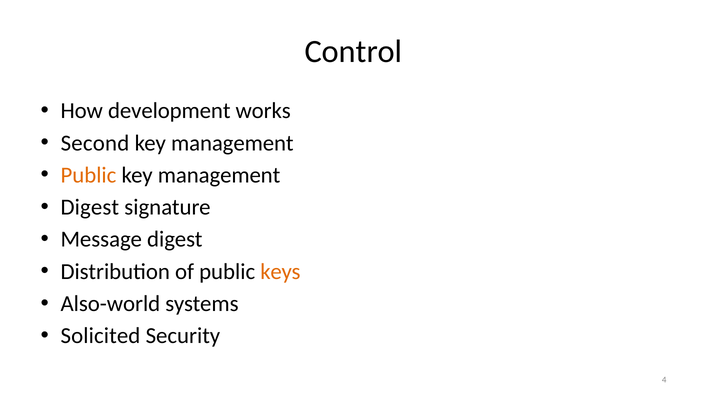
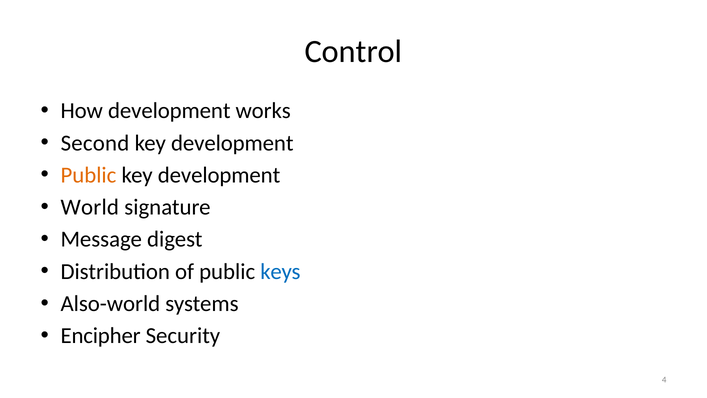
management at (232, 143): management -> development
management at (219, 175): management -> development
Digest at (90, 207): Digest -> World
keys colour: orange -> blue
Solicited: Solicited -> Encipher
